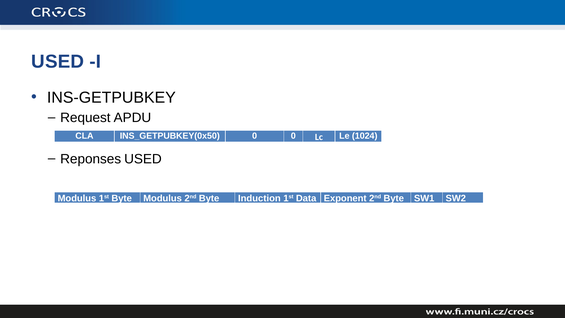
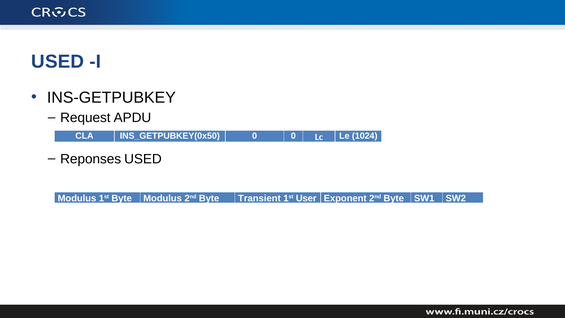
Induction: Induction -> Transient
Data: Data -> User
